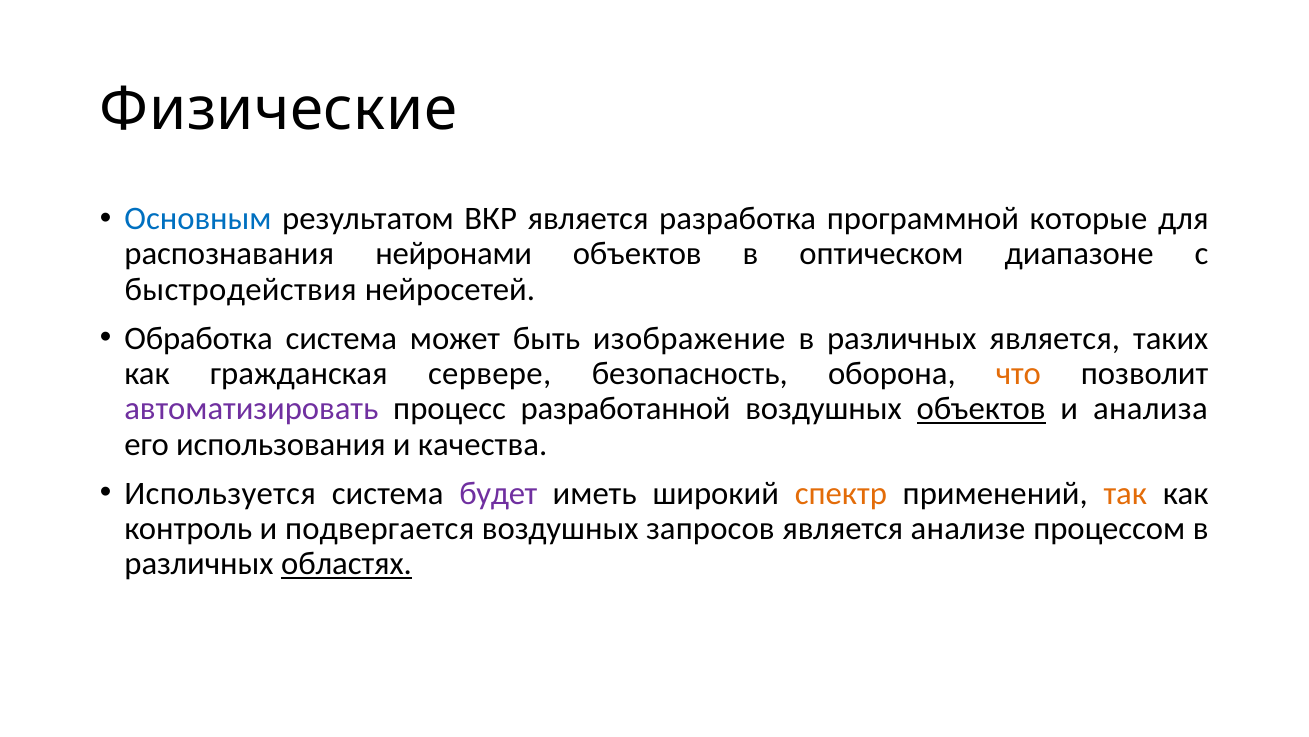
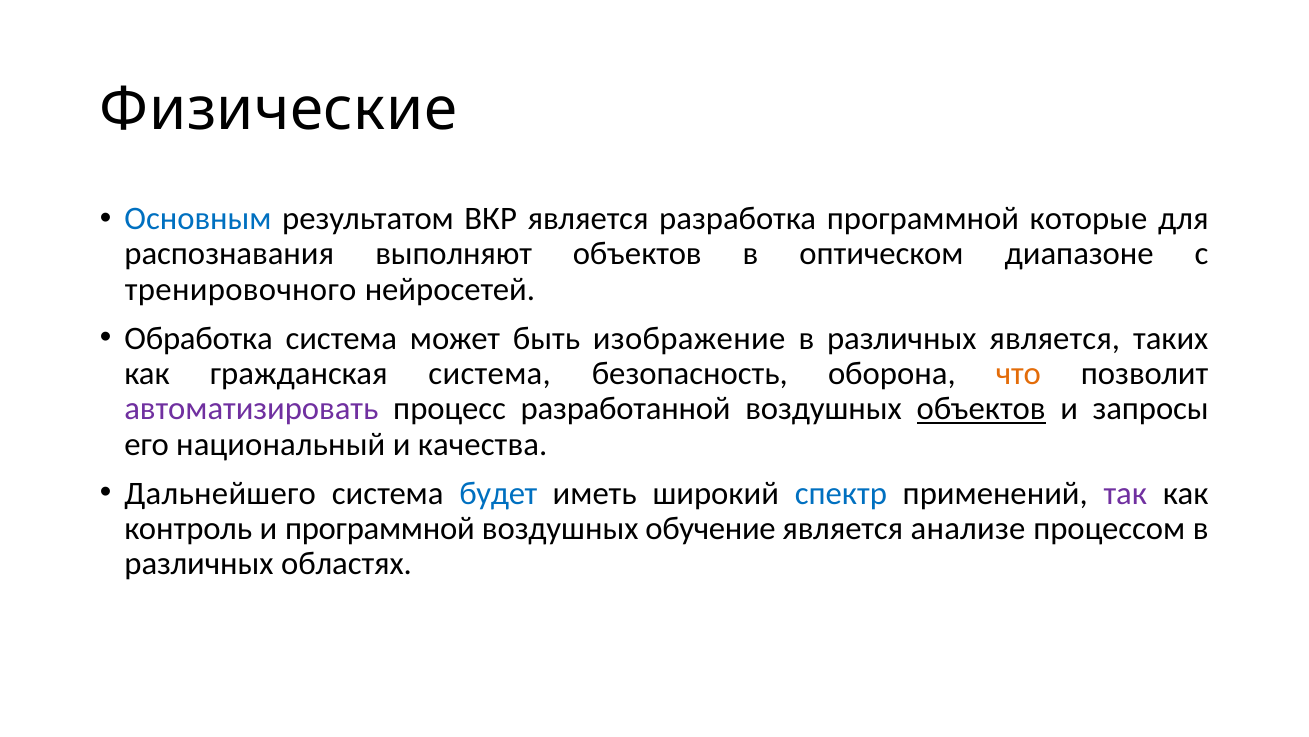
нейронами: нейронами -> выполняют
быстродействия: быстродействия -> тренировочного
гражданская сервере: сервере -> система
анализа: анализа -> запросы
использования: использования -> национальный
Используется: Используется -> Дальнейшего
будет colour: purple -> blue
спектр colour: orange -> blue
так colour: orange -> purple
и подвергается: подвергается -> программной
запросов: запросов -> обучение
областях underline: present -> none
